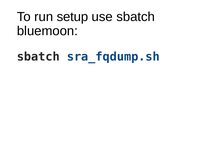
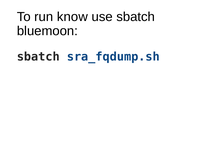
setup: setup -> know
